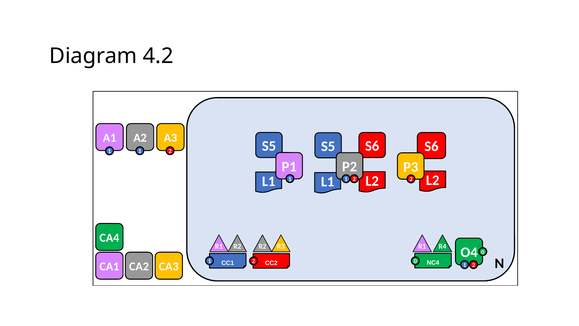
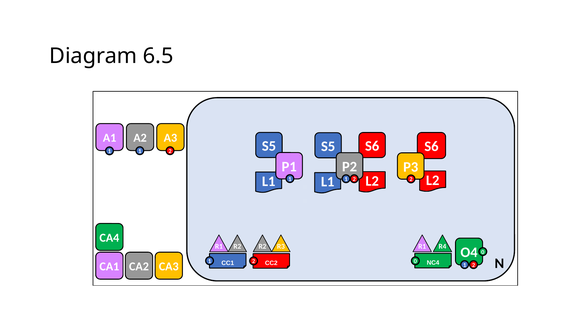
4.2: 4.2 -> 6.5
